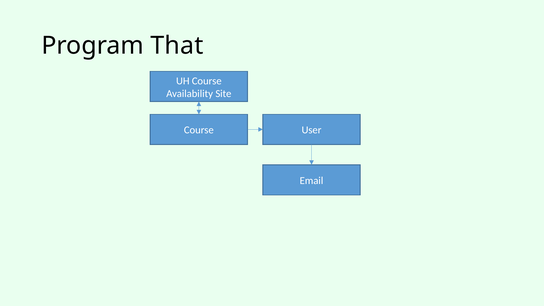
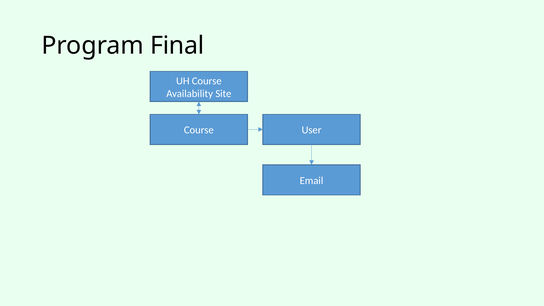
That: That -> Final
